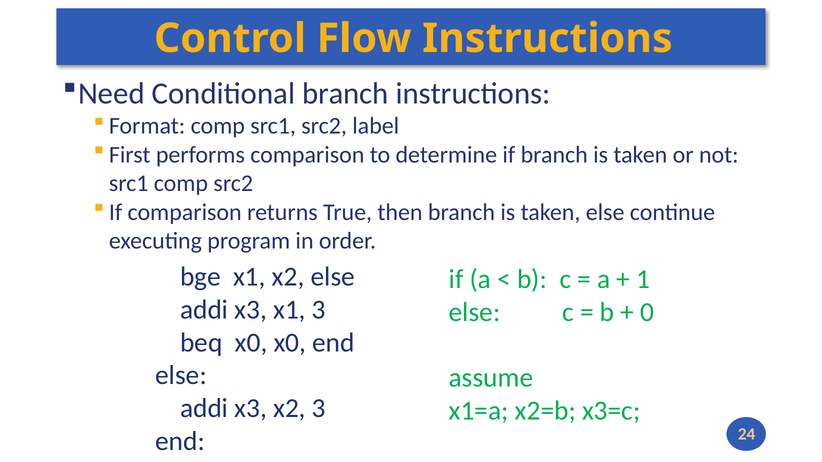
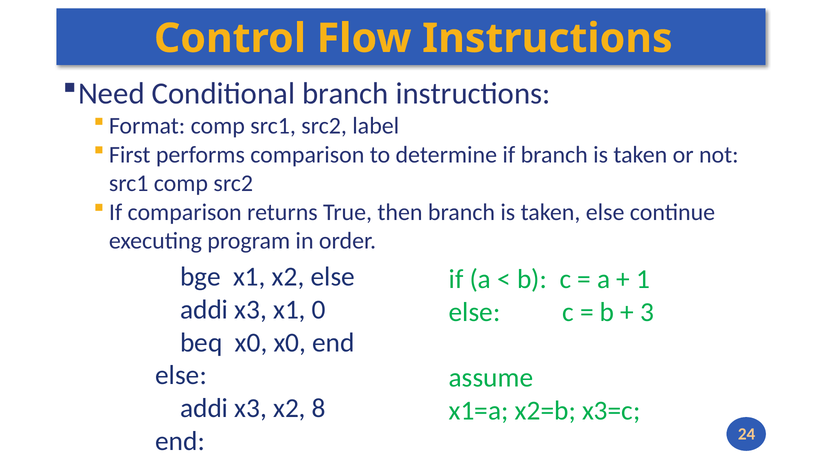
x1 3: 3 -> 0
0: 0 -> 3
x2 3: 3 -> 8
